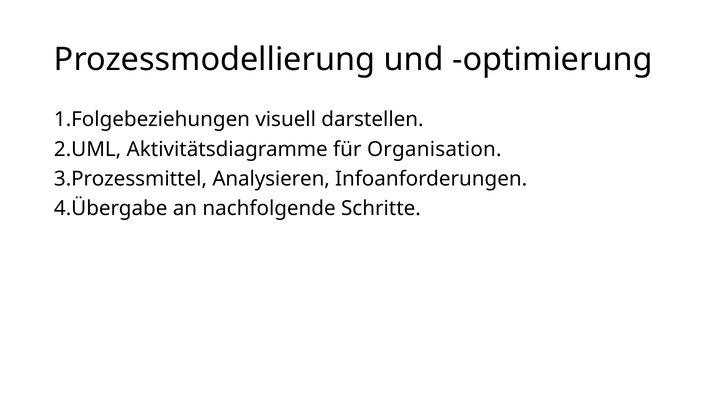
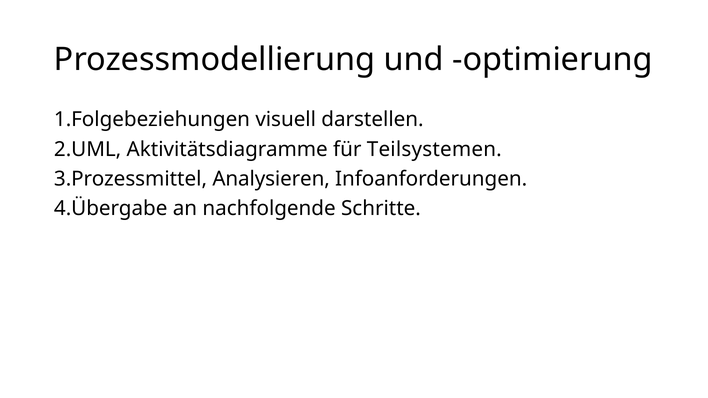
Organisation: Organisation -> Teilsystemen
